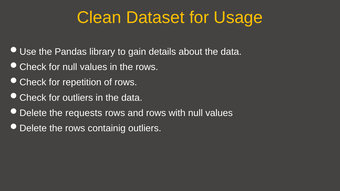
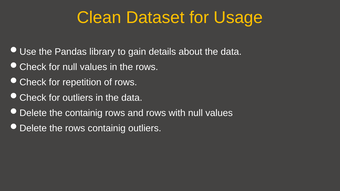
the requests: requests -> containig
